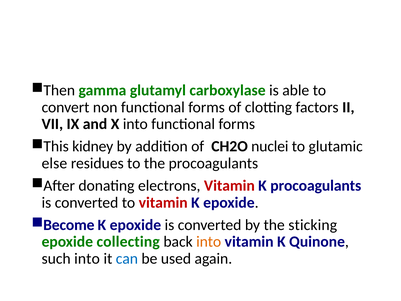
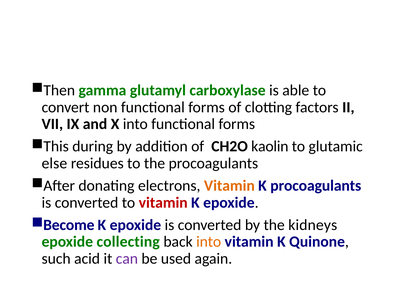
kidney: kidney -> during
nuclei: nuclei -> kaolin
Vitamin at (229, 186) colour: red -> orange
sticking: sticking -> kidneys
such into: into -> acid
can colour: blue -> purple
